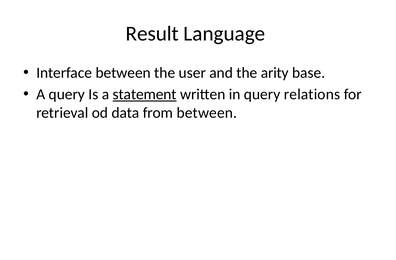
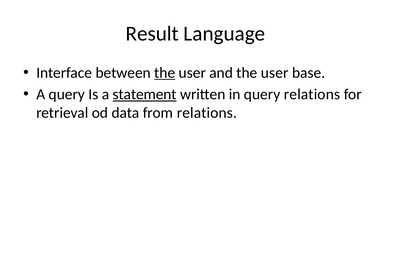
the at (165, 73) underline: none -> present
and the arity: arity -> user
from between: between -> relations
